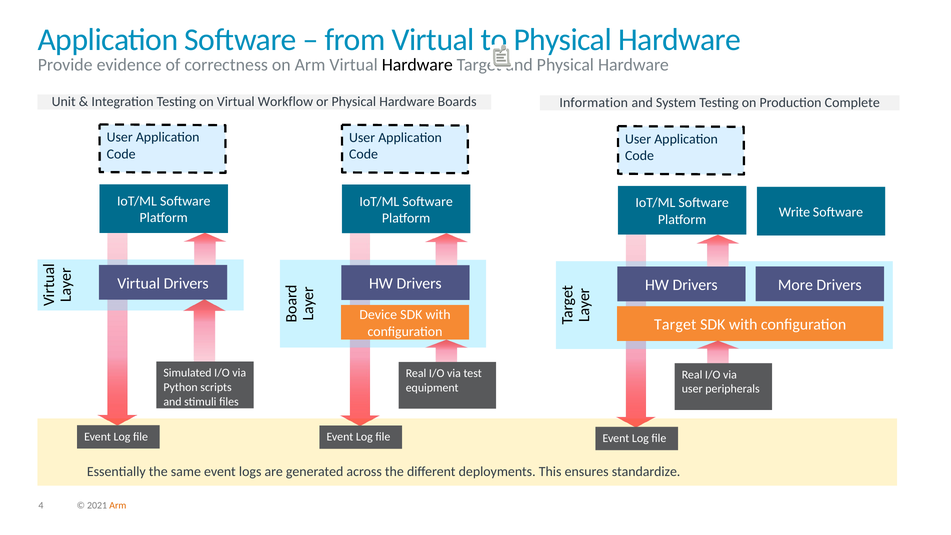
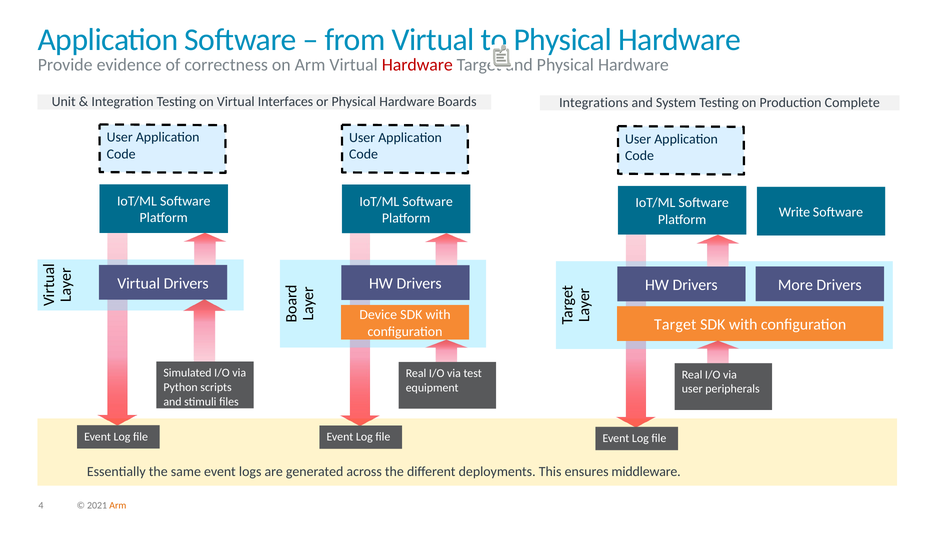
Hardware at (417, 65) colour: black -> red
Workflow: Workflow -> Interfaces
Information: Information -> Integrations
standardize: standardize -> middleware
